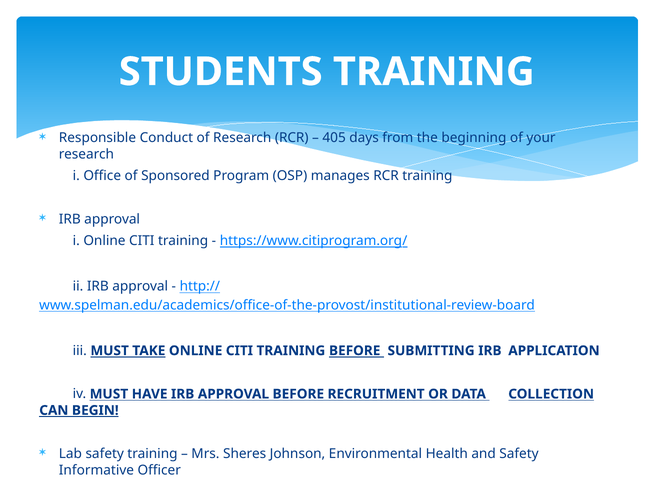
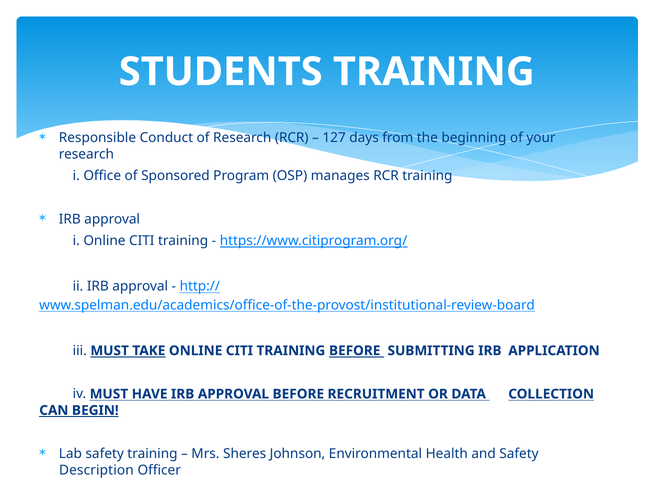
405: 405 -> 127
Informative: Informative -> Description
